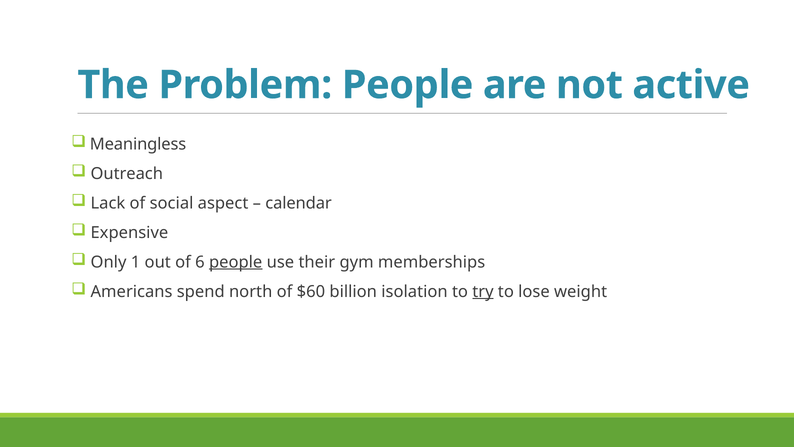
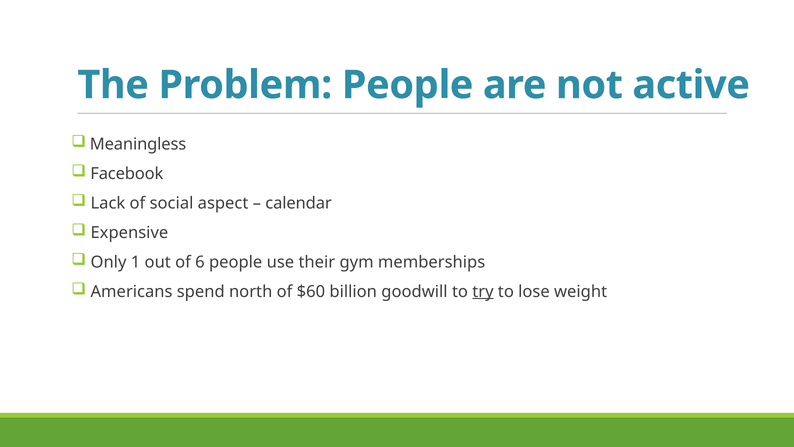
Outreach: Outreach -> Facebook
people at (236, 262) underline: present -> none
isolation: isolation -> goodwill
